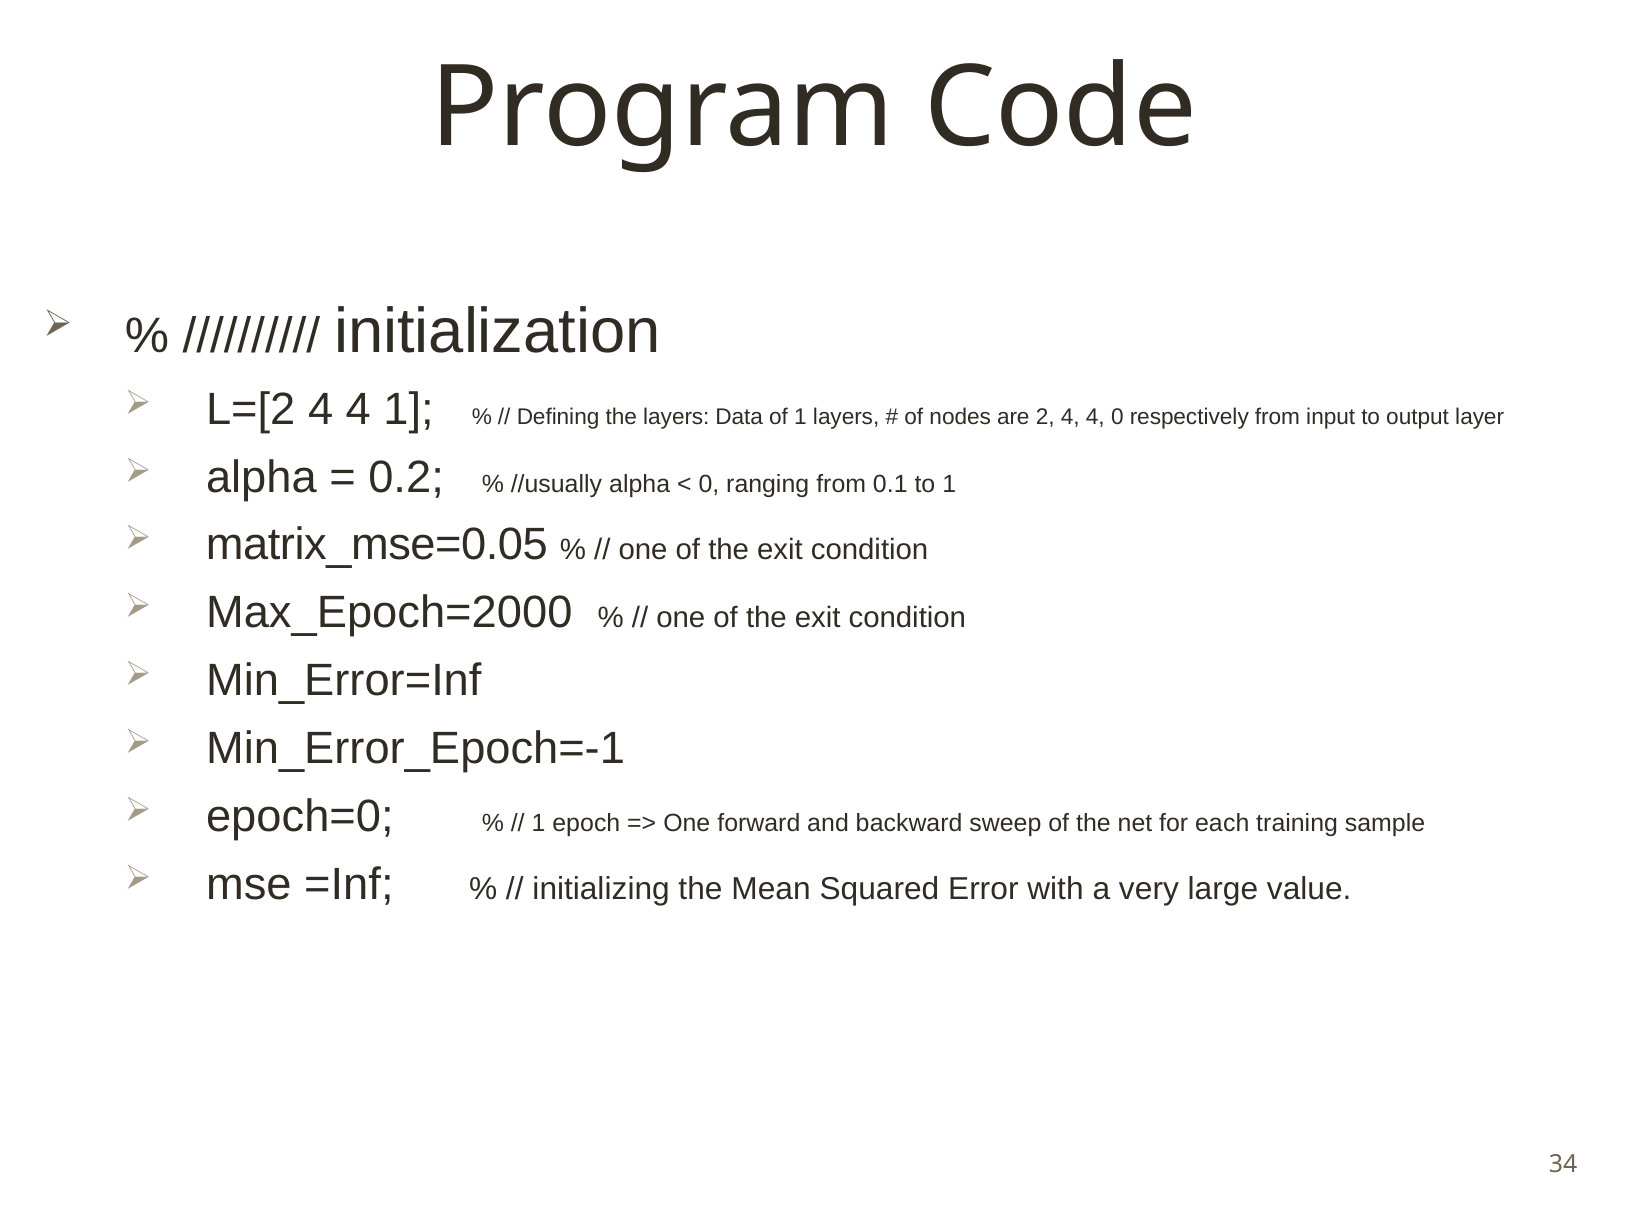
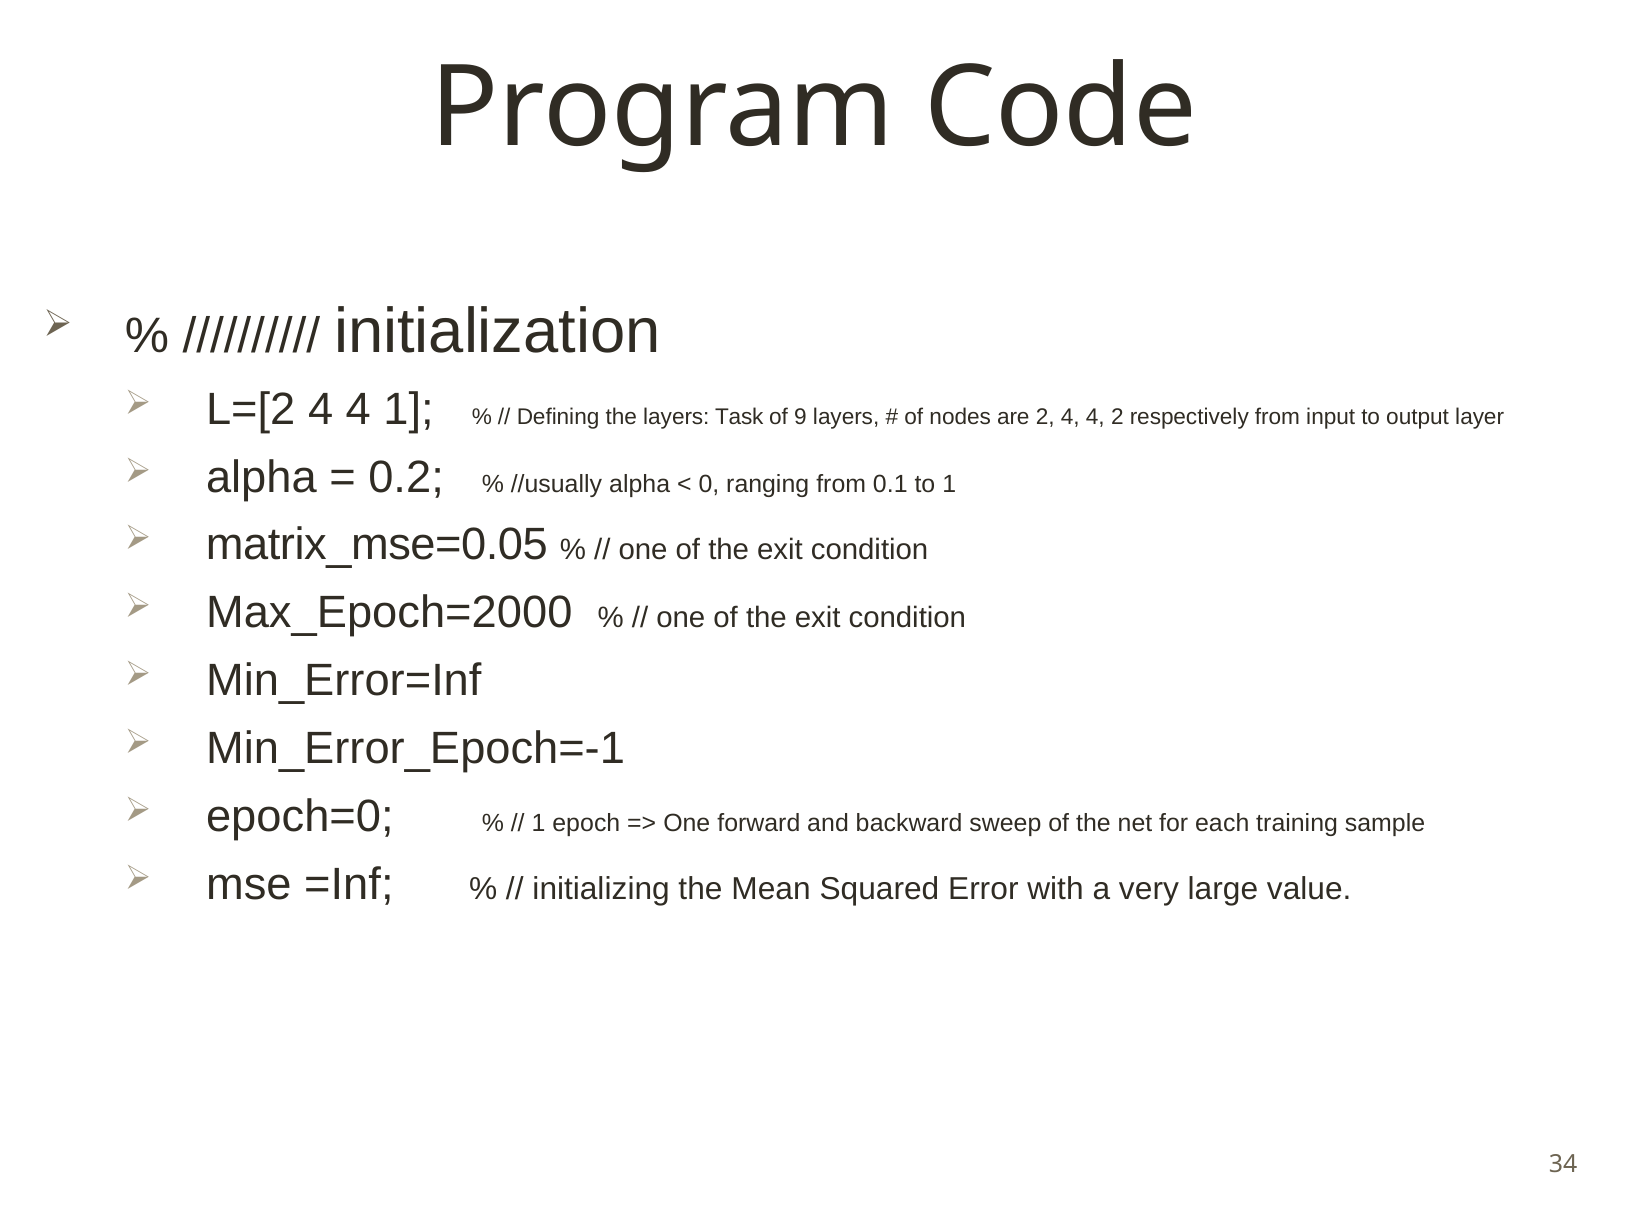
Data: Data -> Task
of 1: 1 -> 9
4 0: 0 -> 2
